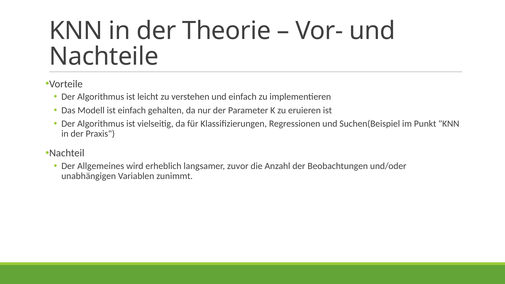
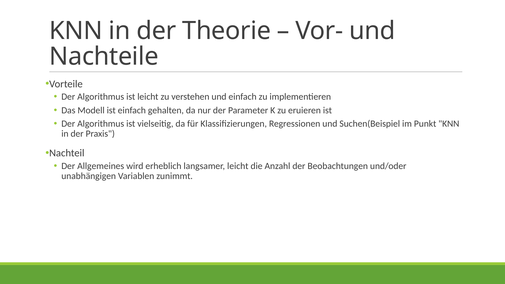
langsamer zuvor: zuvor -> leicht
